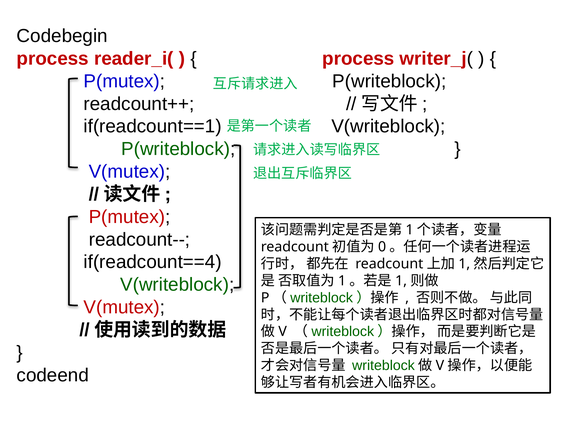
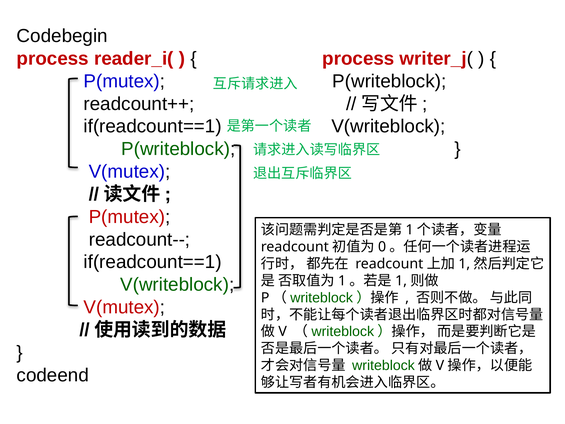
if(readcount==4 at (153, 262): if(readcount==4 -> if(readcount==1
